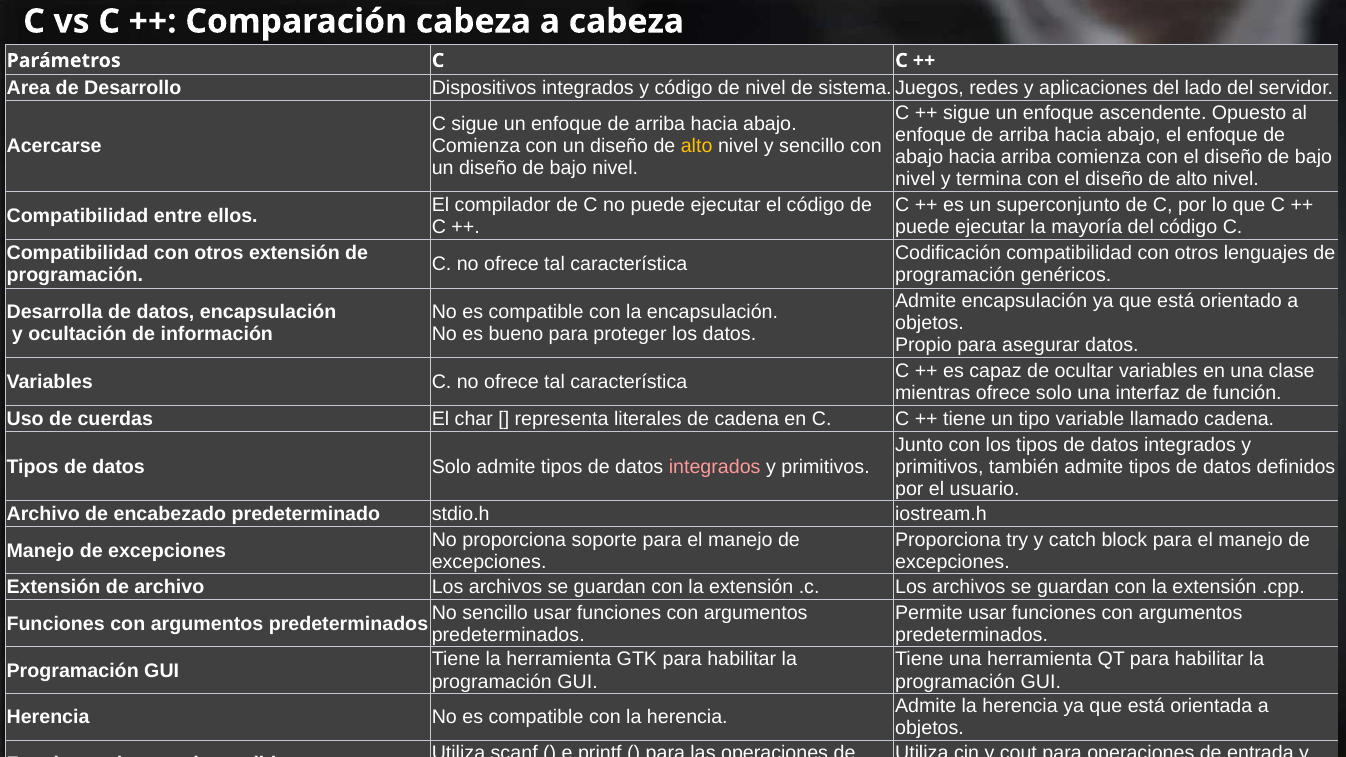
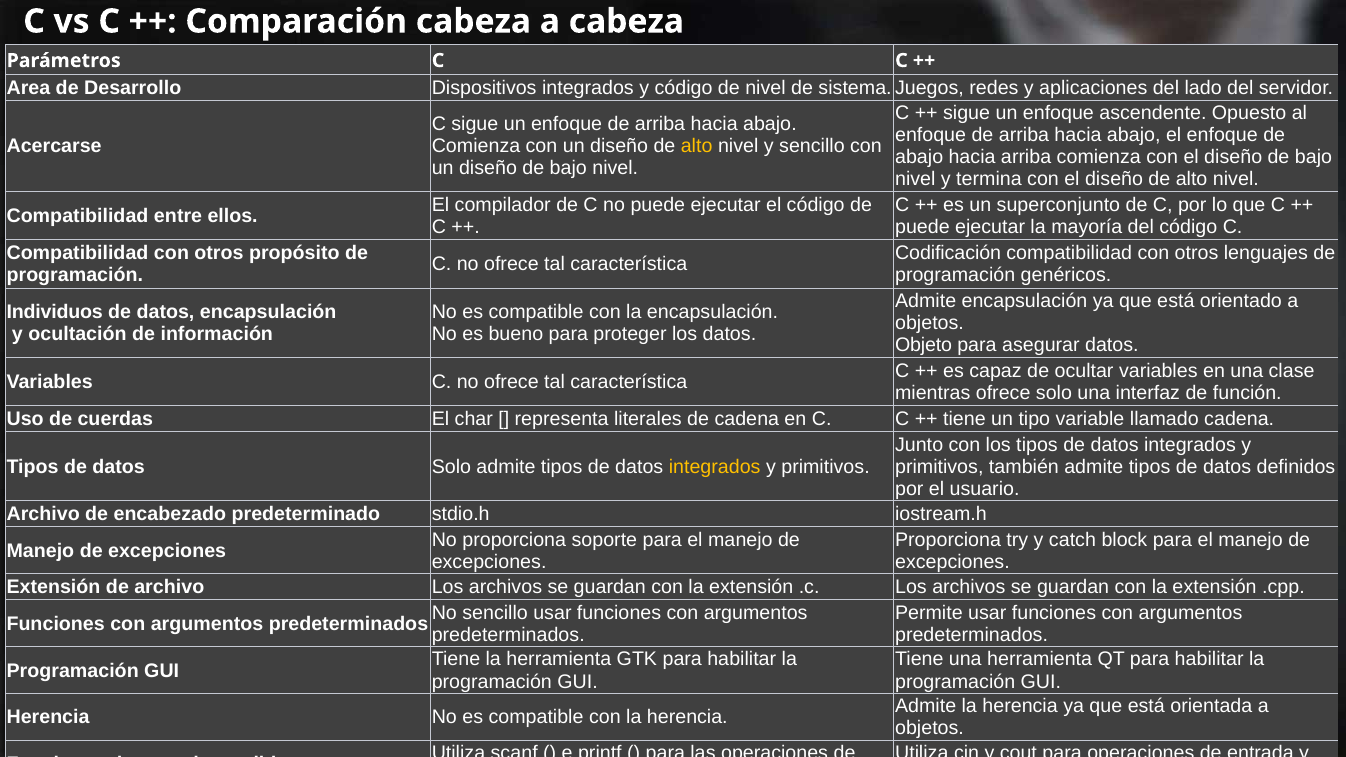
otros extensión: extensión -> propósito
Desarrolla: Desarrolla -> Individuos
Propio: Propio -> Objeto
integrados at (715, 467) colour: pink -> yellow
